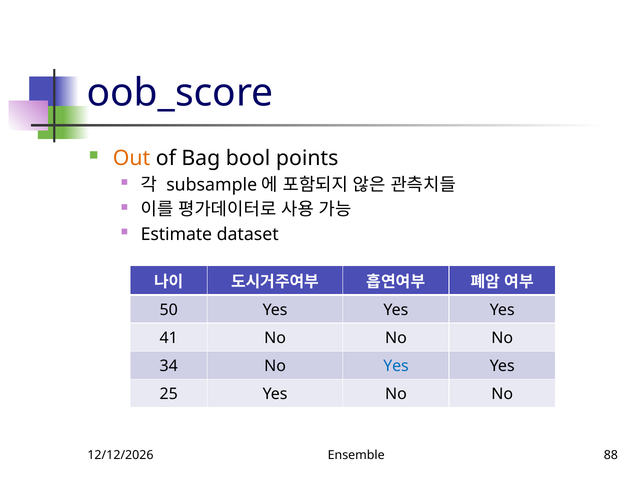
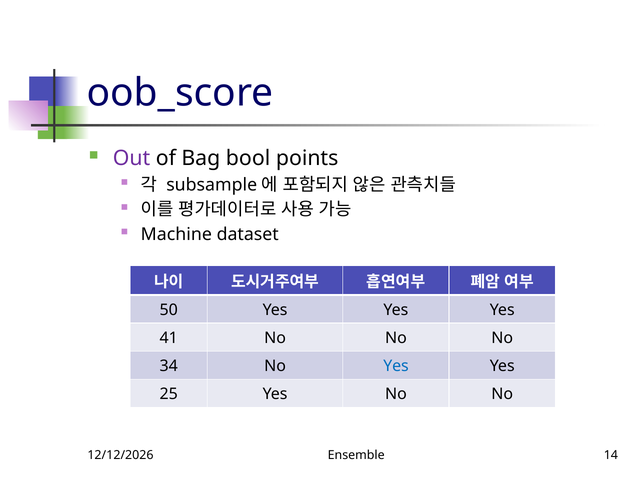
Out colour: orange -> purple
Estimate: Estimate -> Machine
88: 88 -> 14
